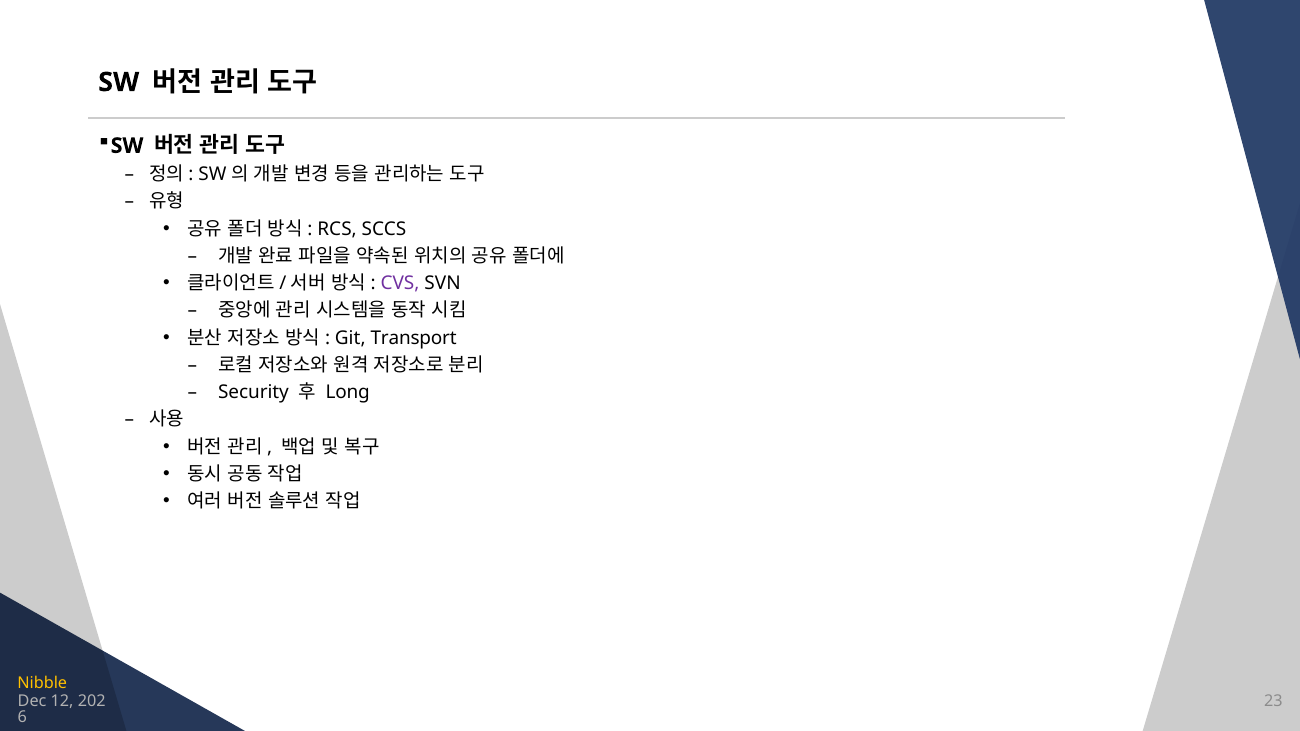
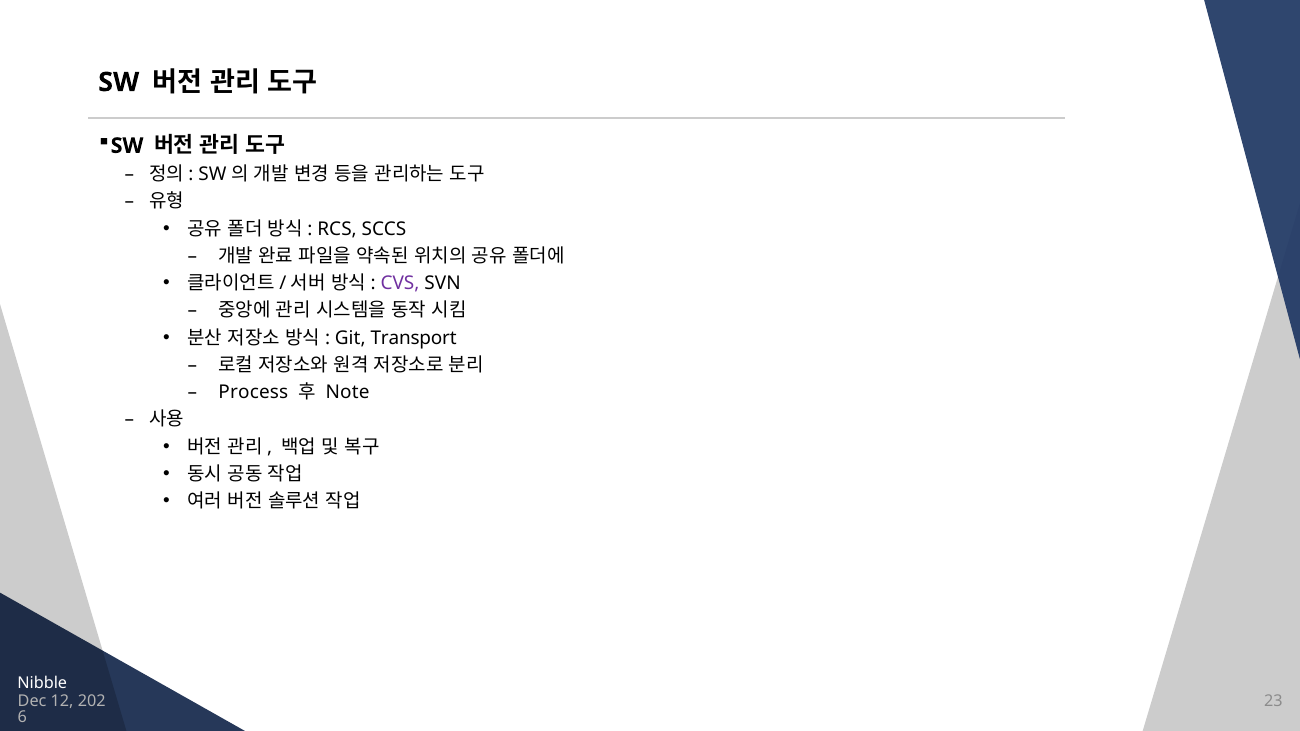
Security: Security -> Process
Long: Long -> Note
Nibble colour: yellow -> white
